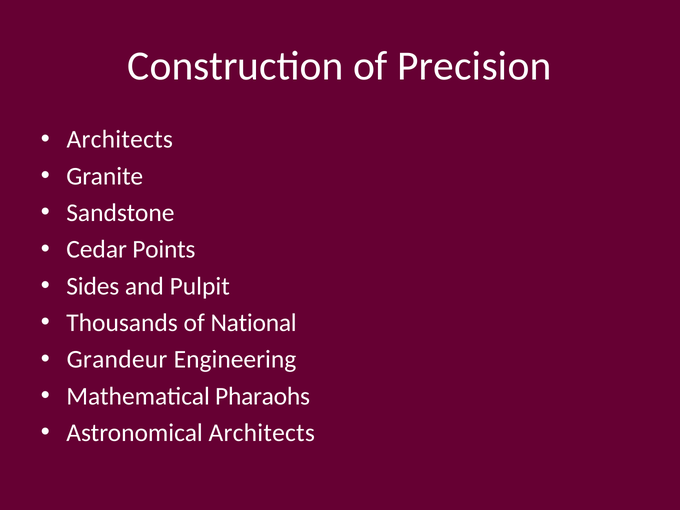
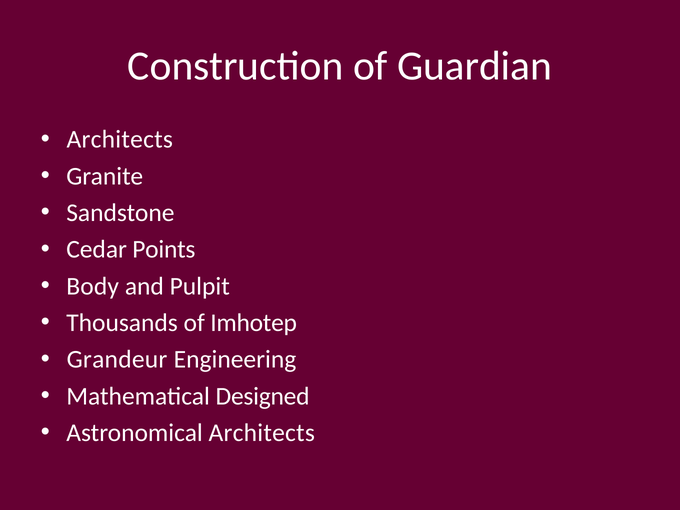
Precision: Precision -> Guardian
Sides: Sides -> Body
National: National -> Imhotep
Pharaohs: Pharaohs -> Designed
